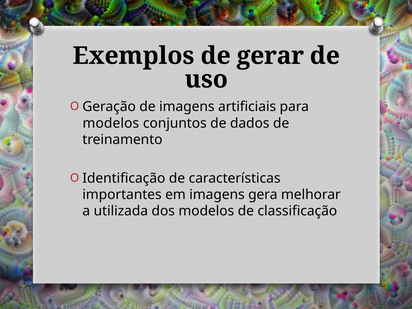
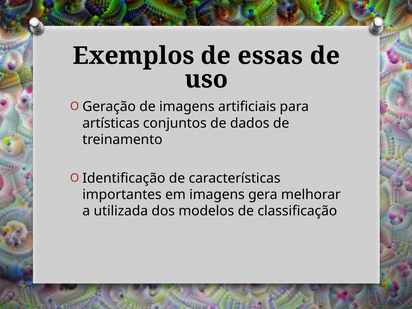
gerar: gerar -> essas
modelos at (111, 123): modelos -> artísticas
